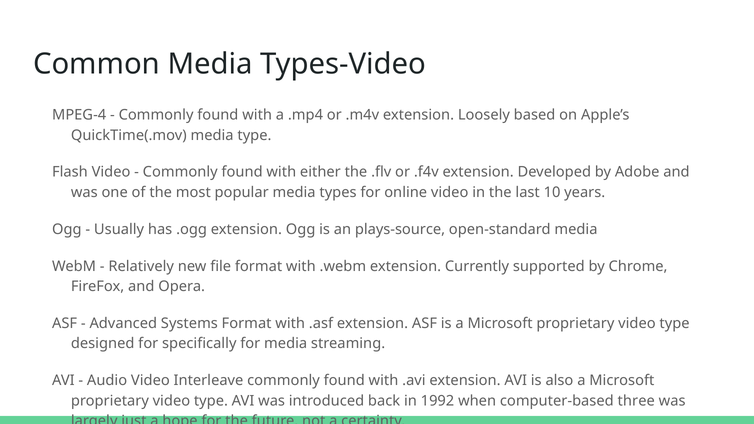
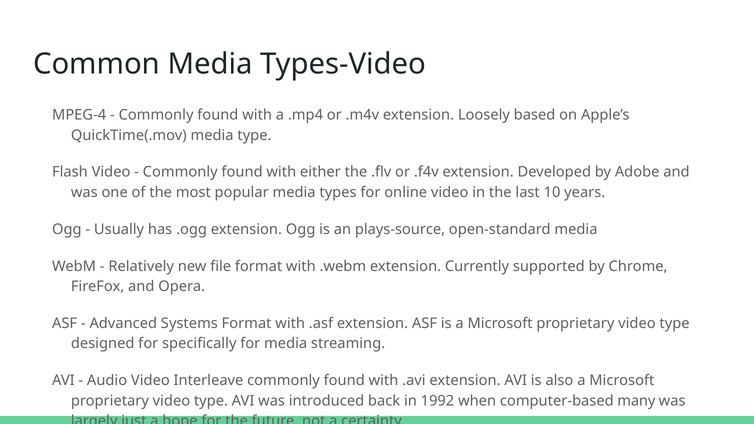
three: three -> many
